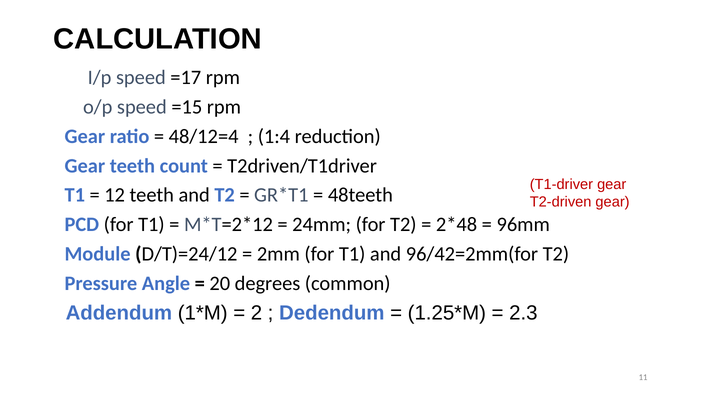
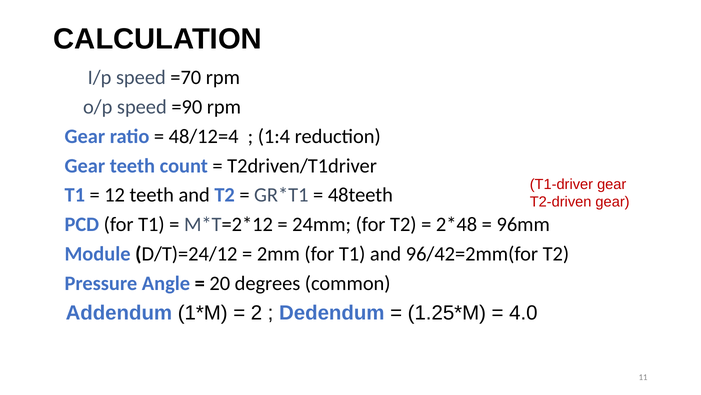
=17: =17 -> =70
=15: =15 -> =90
2.3: 2.3 -> 4.0
